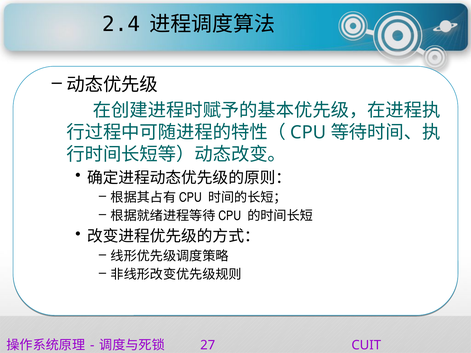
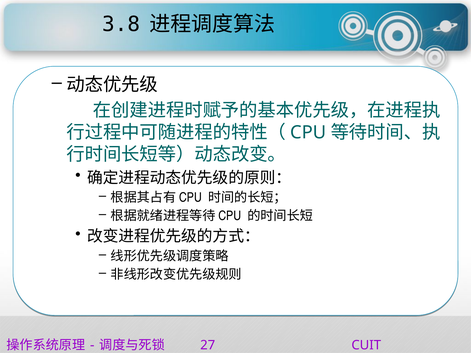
2.4: 2.4 -> 3.8
